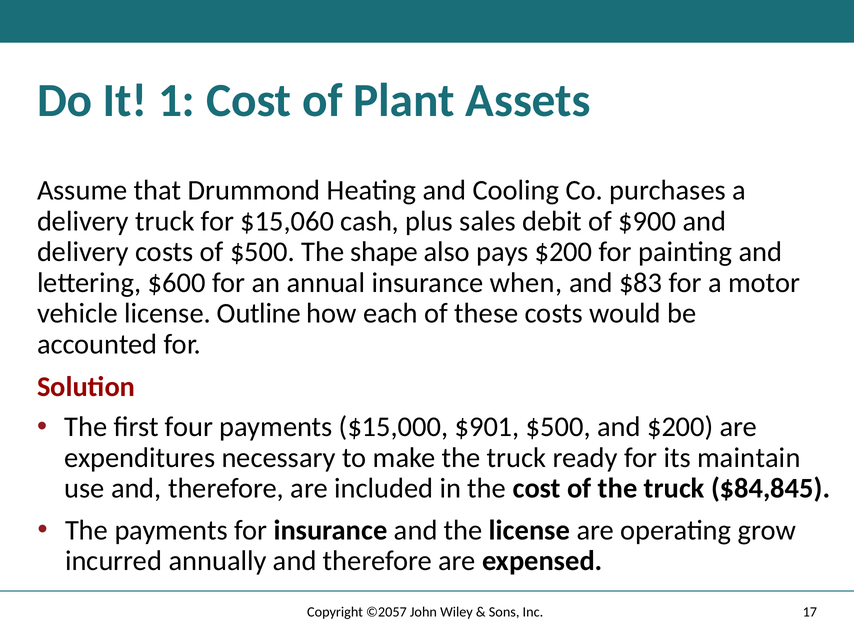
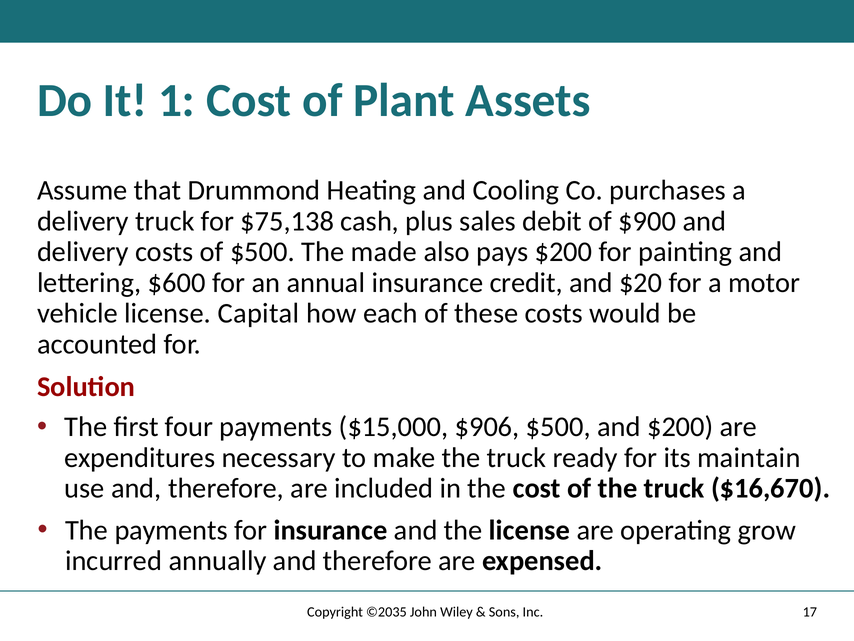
$15,060: $15,060 -> $75,138
shape: shape -> made
when: when -> credit
$83: $83 -> $20
Outline: Outline -> Capital
$901: $901 -> $906
$84,845: $84,845 -> $16,670
©2057: ©2057 -> ©2035
